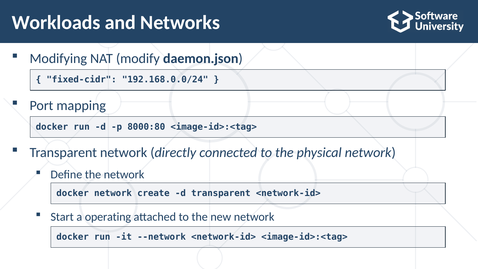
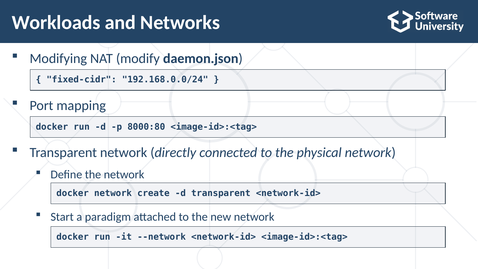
operating: operating -> paradigm
